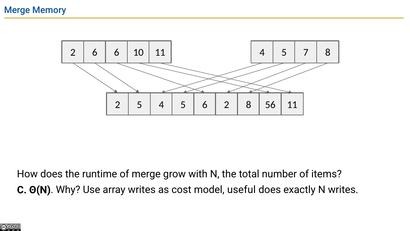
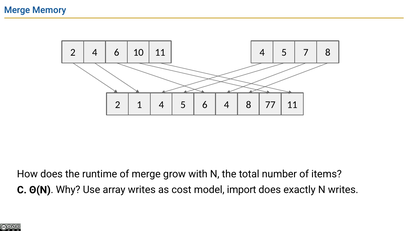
2 6: 6 -> 4
2 5: 5 -> 1
6 2: 2 -> 4
56: 56 -> 77
useful: useful -> import
